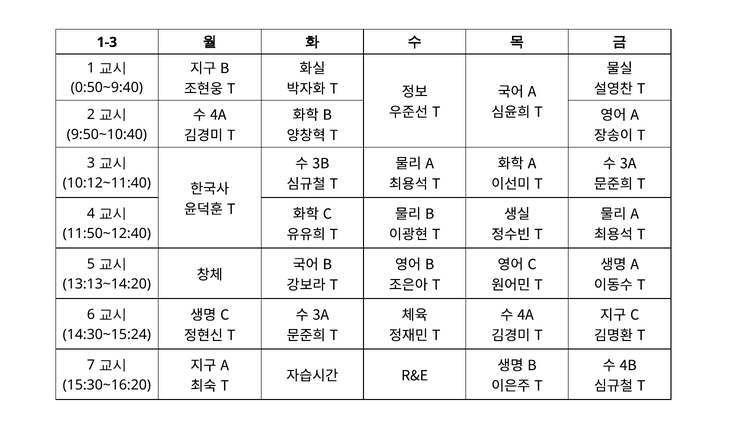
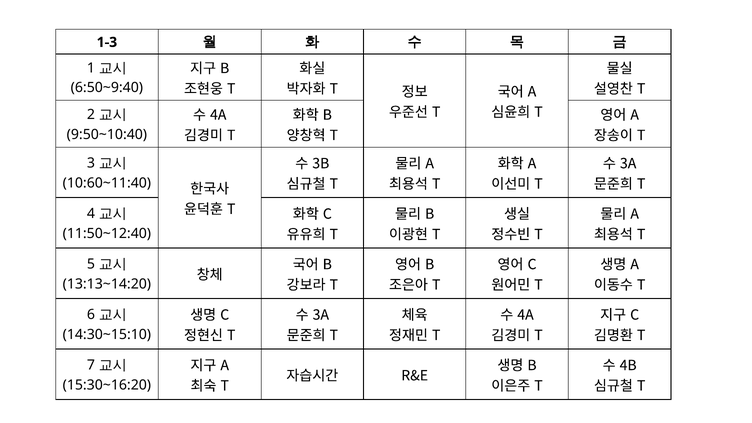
0:50~9:40: 0:50~9:40 -> 6:50~9:40
10:12~11:40: 10:12~11:40 -> 10:60~11:40
14:30~15:24: 14:30~15:24 -> 14:30~15:10
